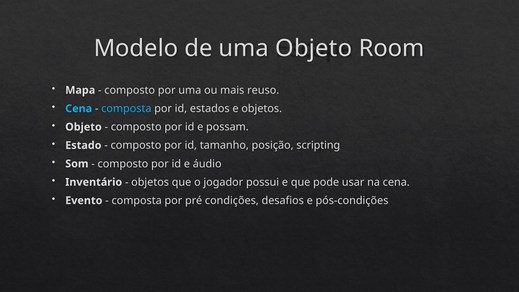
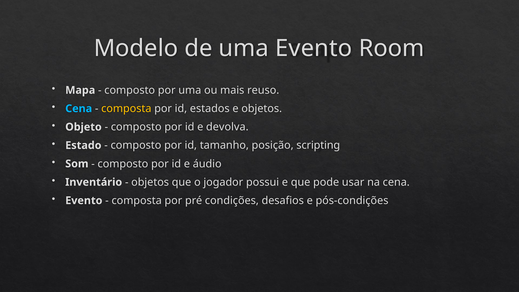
uma Objeto: Objeto -> Evento
composta at (126, 109) colour: light blue -> yellow
possam: possam -> devolva
